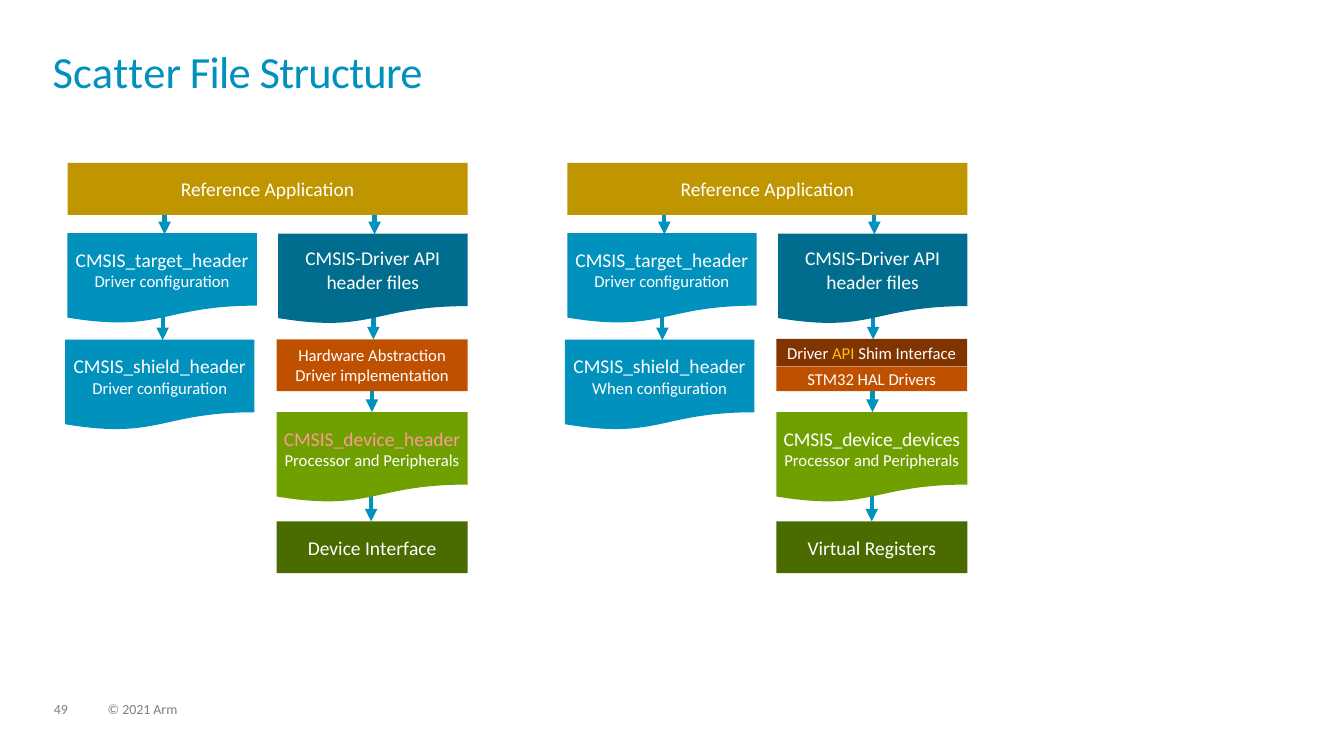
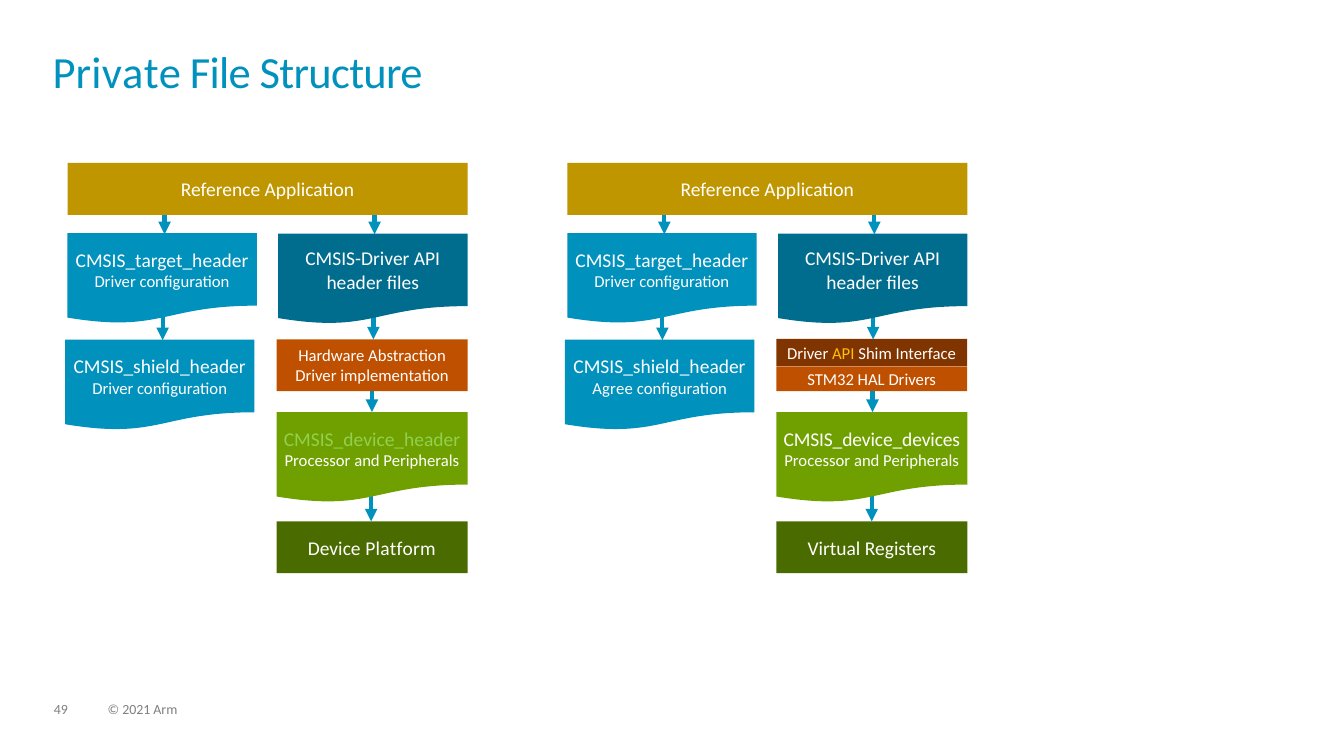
Scatter: Scatter -> Private
When: When -> Agree
CMSIS_device_header colour: pink -> light green
Device Interface: Interface -> Platform
